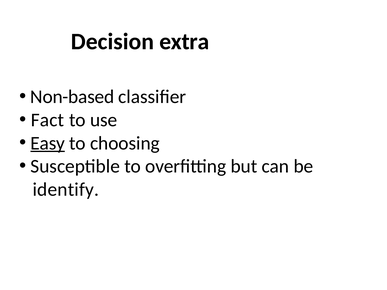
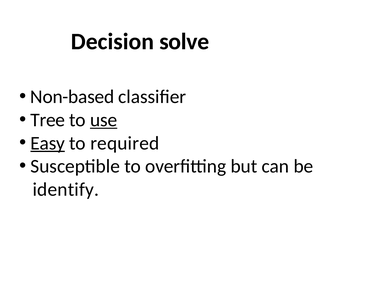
extra: extra -> solve
Fact: Fact -> Tree
use underline: none -> present
choosing: choosing -> required
